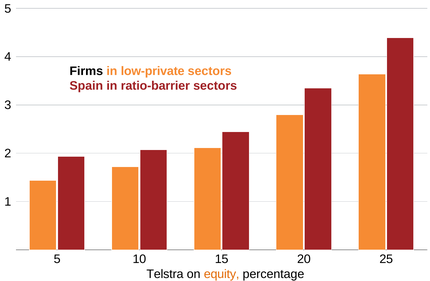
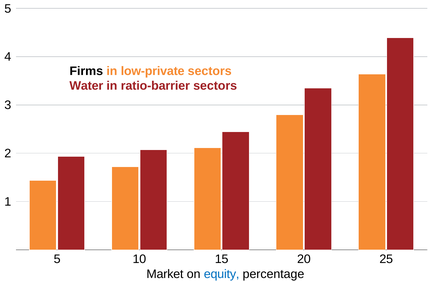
Spain: Spain -> Water
Telstra: Telstra -> Market
equity colour: orange -> blue
